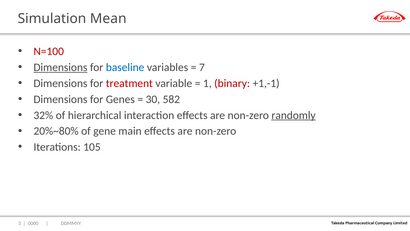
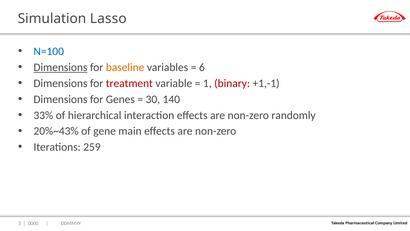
Mean: Mean -> Lasso
N=100 colour: red -> blue
baseline colour: blue -> orange
7: 7 -> 6
582: 582 -> 140
32%: 32% -> 33%
randomly underline: present -> none
20%~80%: 20%~80% -> 20%~43%
105: 105 -> 259
